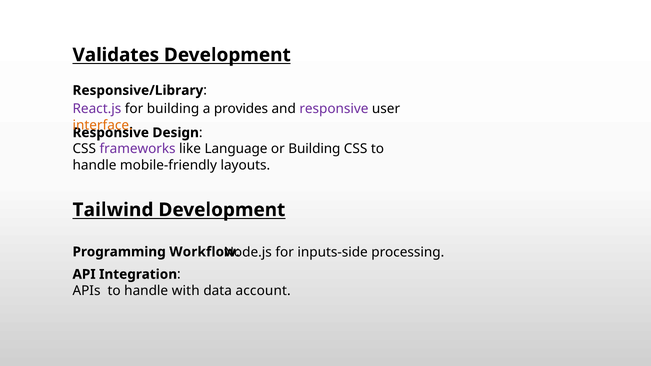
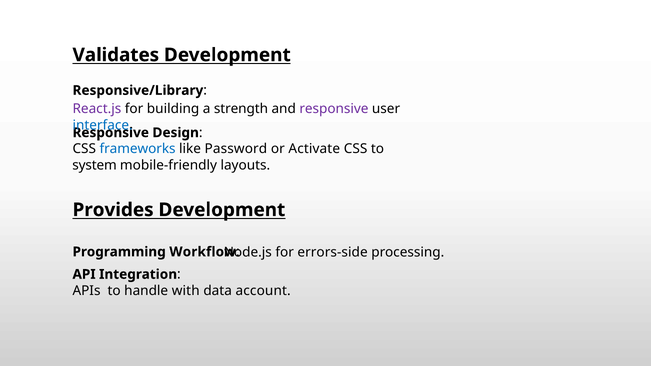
provides: provides -> strength
interface colour: orange -> blue
frameworks colour: purple -> blue
Language: Language -> Password
or Building: Building -> Activate
handle at (94, 165): handle -> system
Tailwind: Tailwind -> Provides
inputs-side: inputs-side -> errors-side
